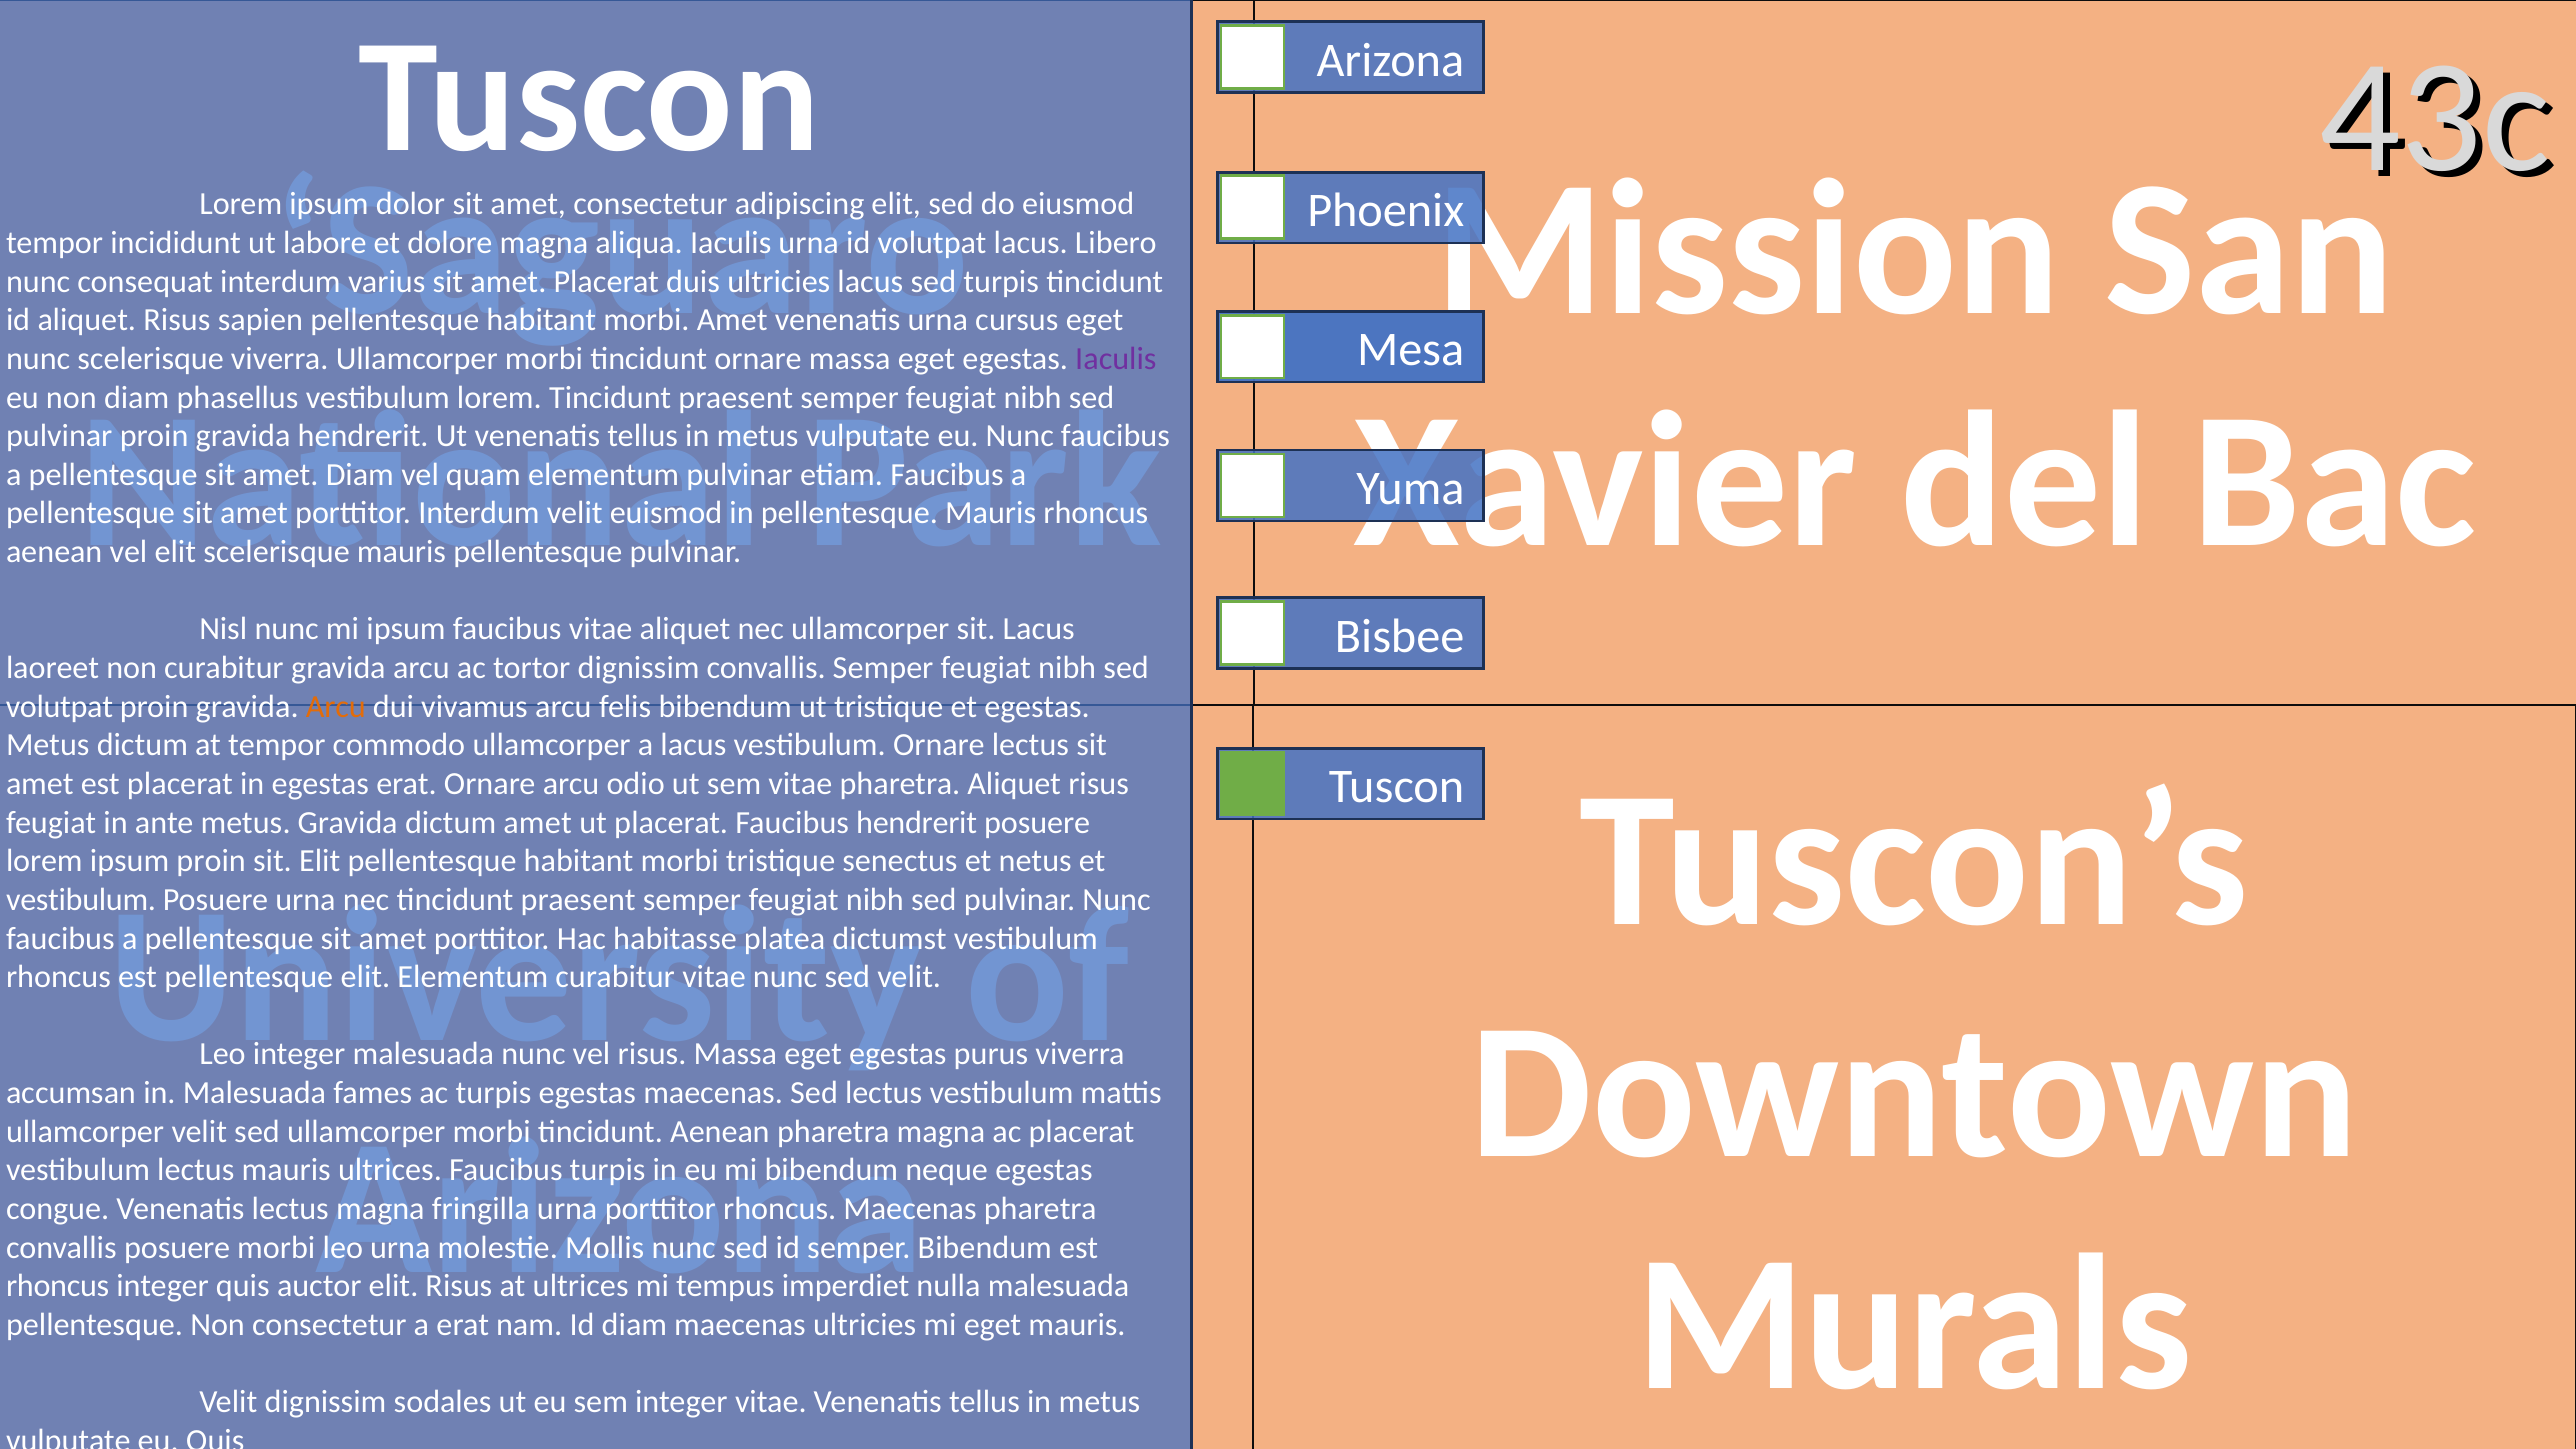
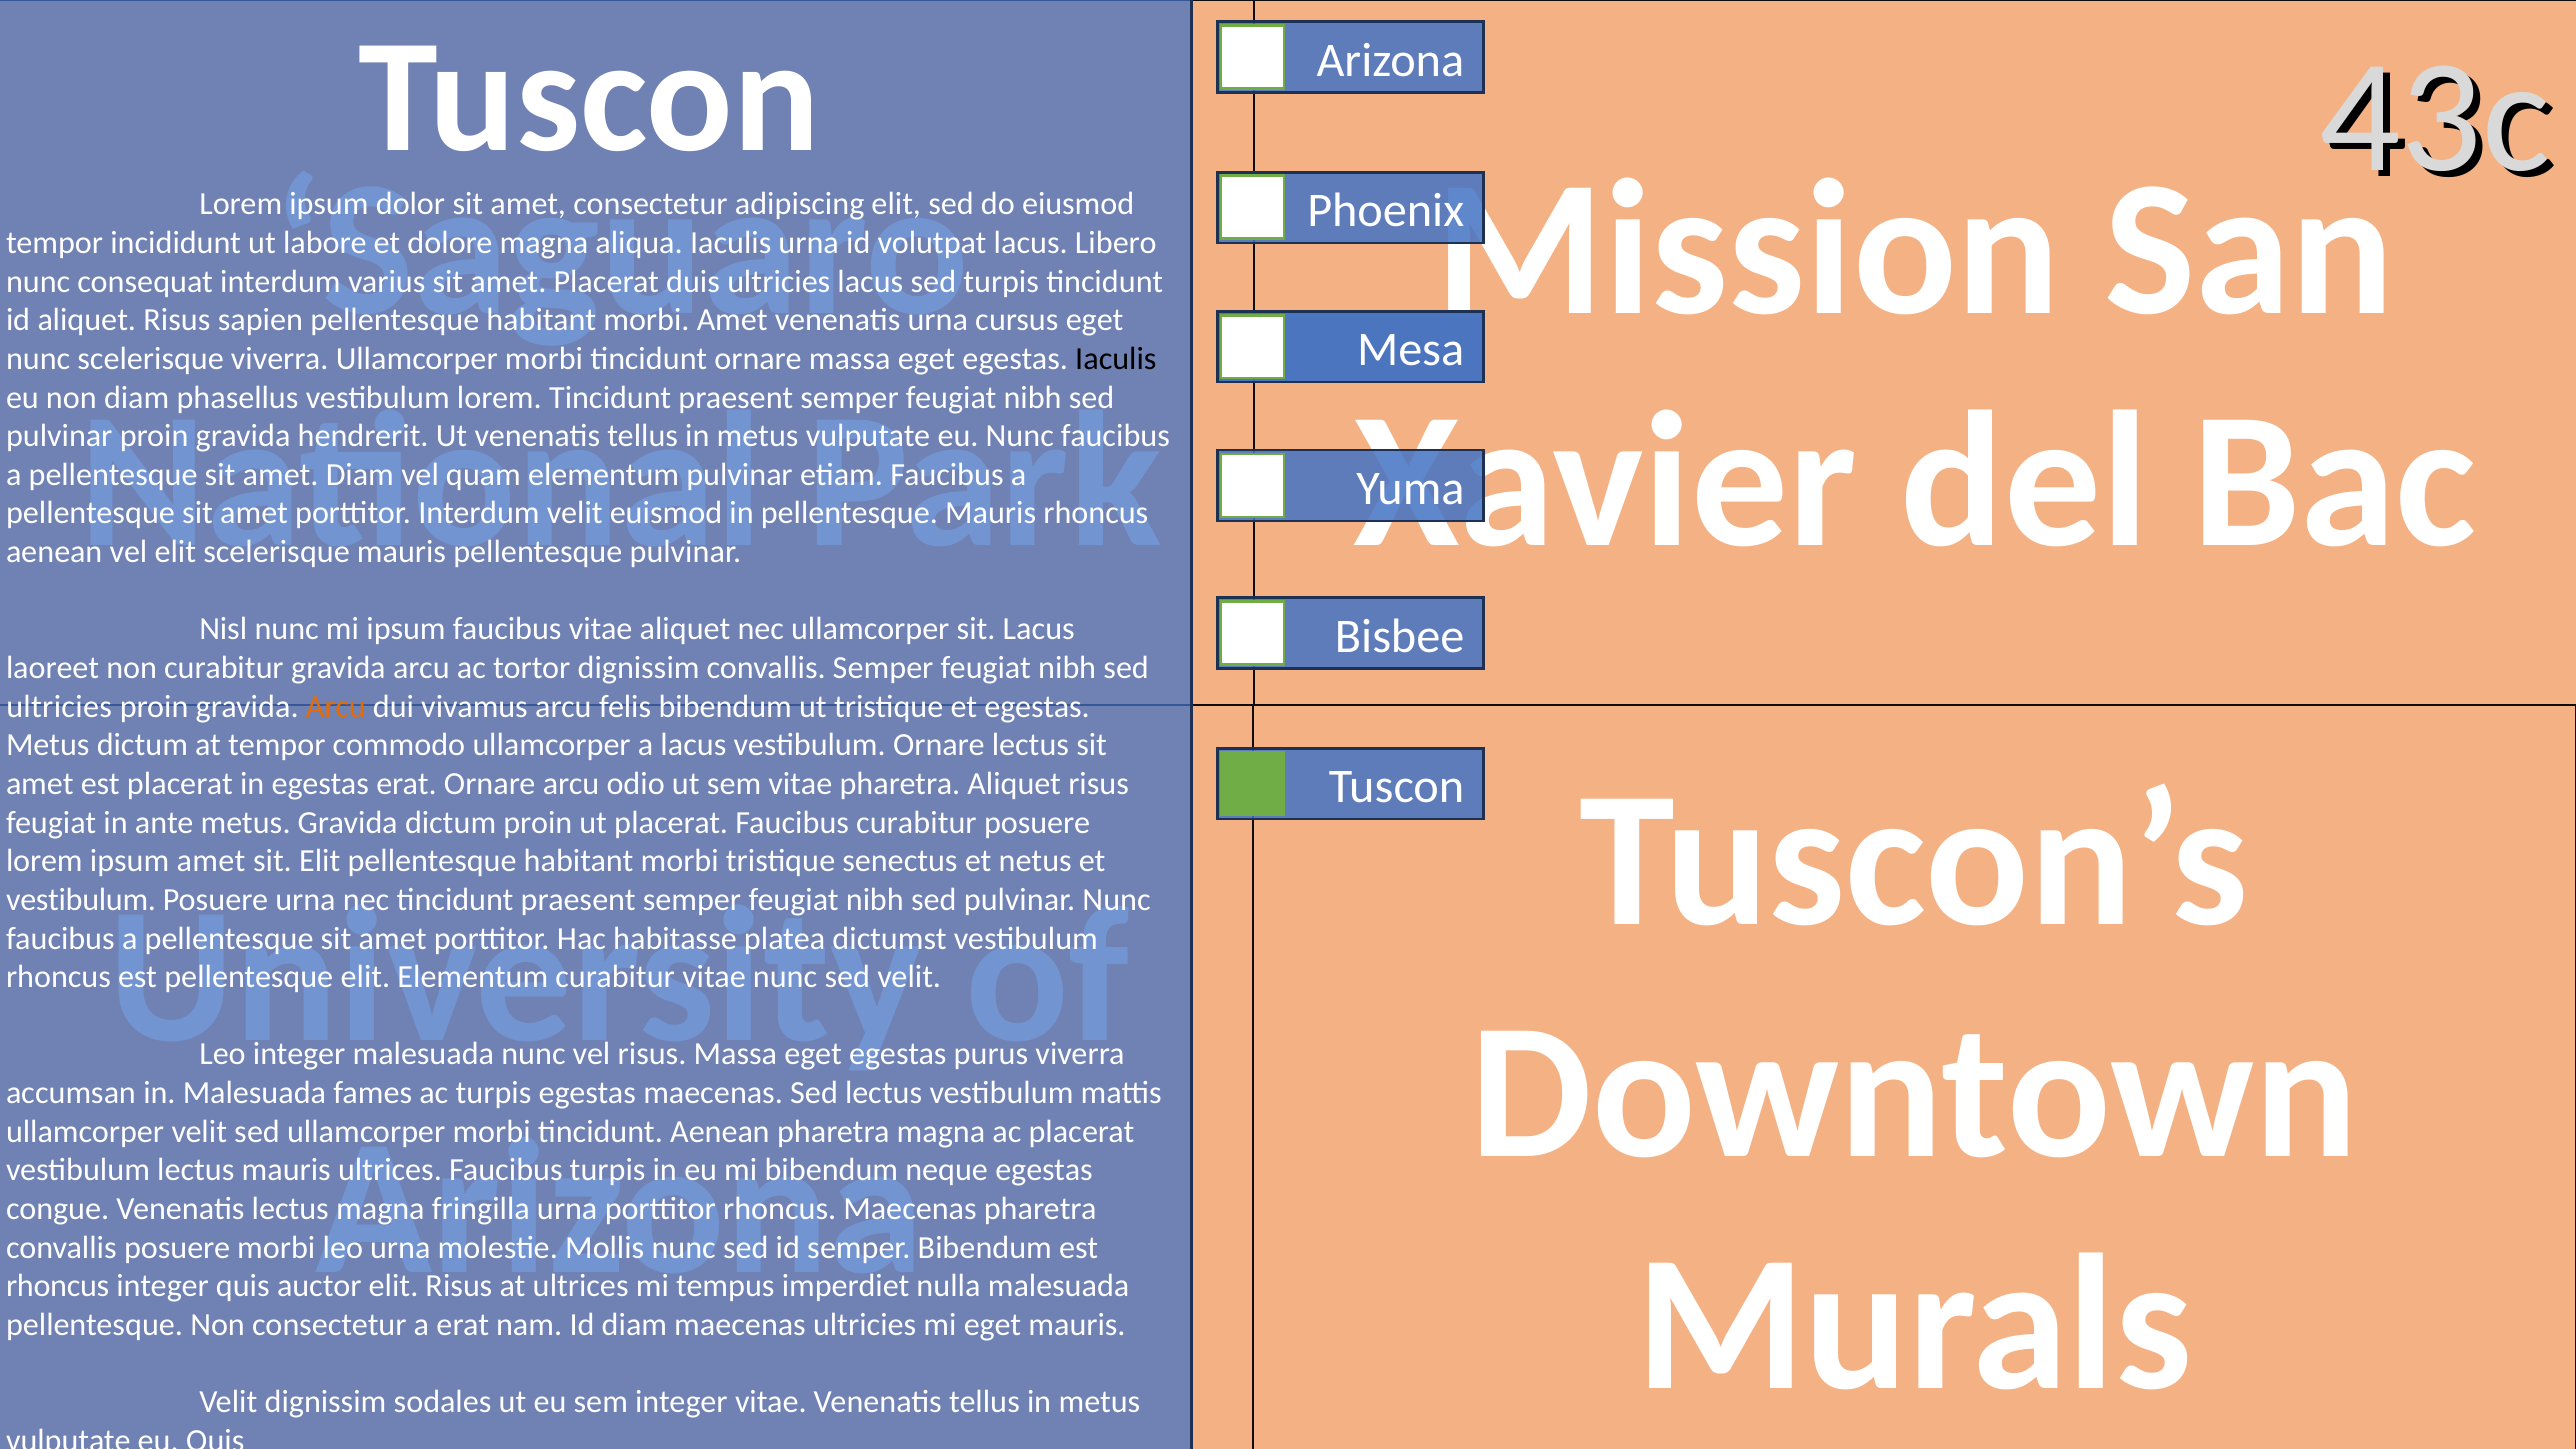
Iaculis at (1116, 359) colour: purple -> black
volutpat at (59, 707): volutpat -> ultricies
dictum amet: amet -> proin
Faucibus hendrerit: hendrerit -> curabitur
ipsum proin: proin -> amet
